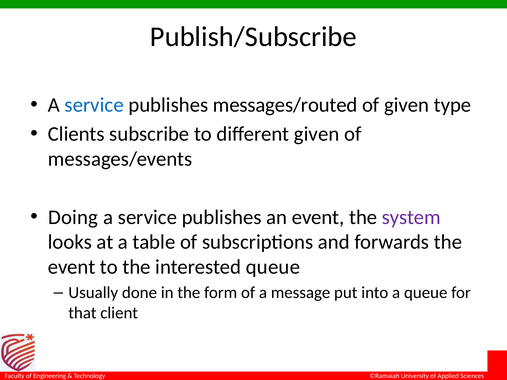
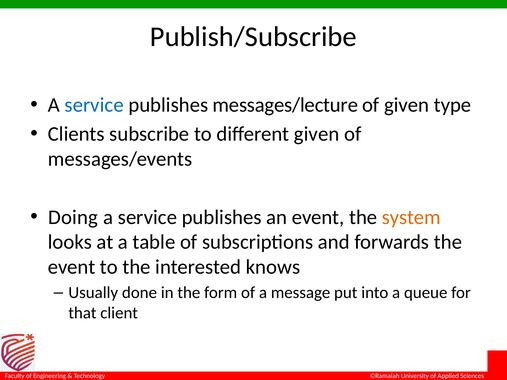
messages/routed: messages/routed -> messages/lecture
system colour: purple -> orange
interested queue: queue -> knows
